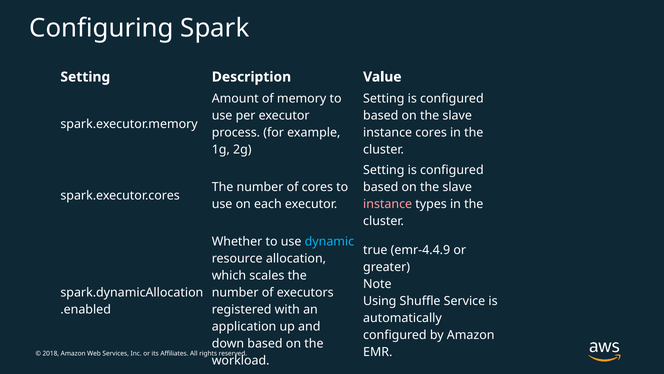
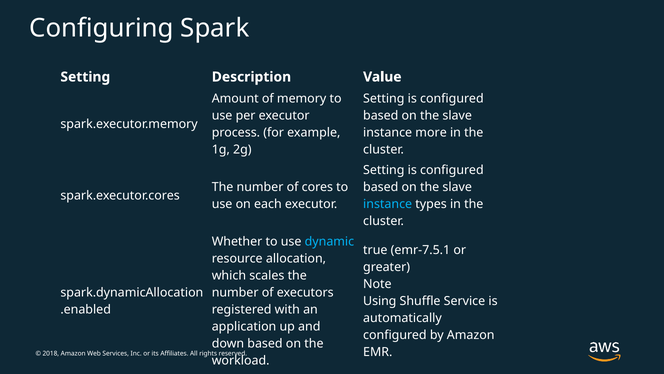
instance cores: cores -> more
instance at (388, 204) colour: pink -> light blue
emr-4.4.9: emr-4.4.9 -> emr-7.5.1
